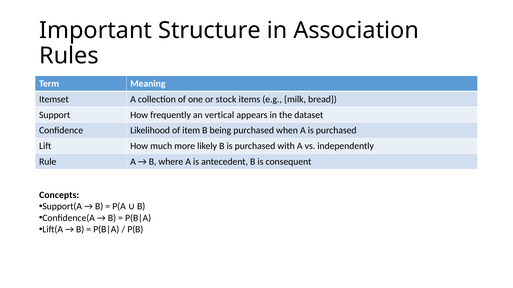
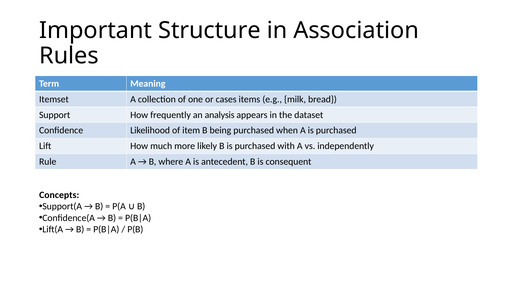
stock: stock -> cases
vertical: vertical -> analysis
